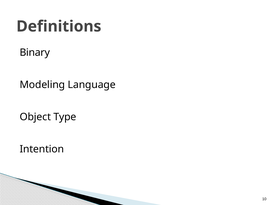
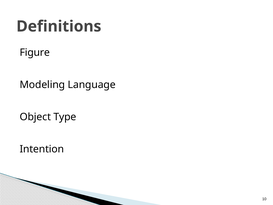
Binary: Binary -> Figure
